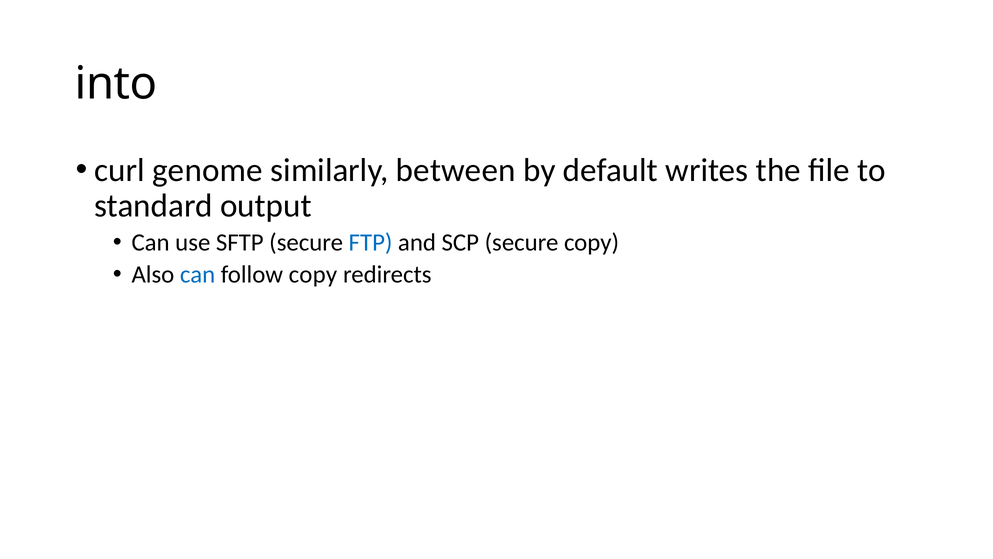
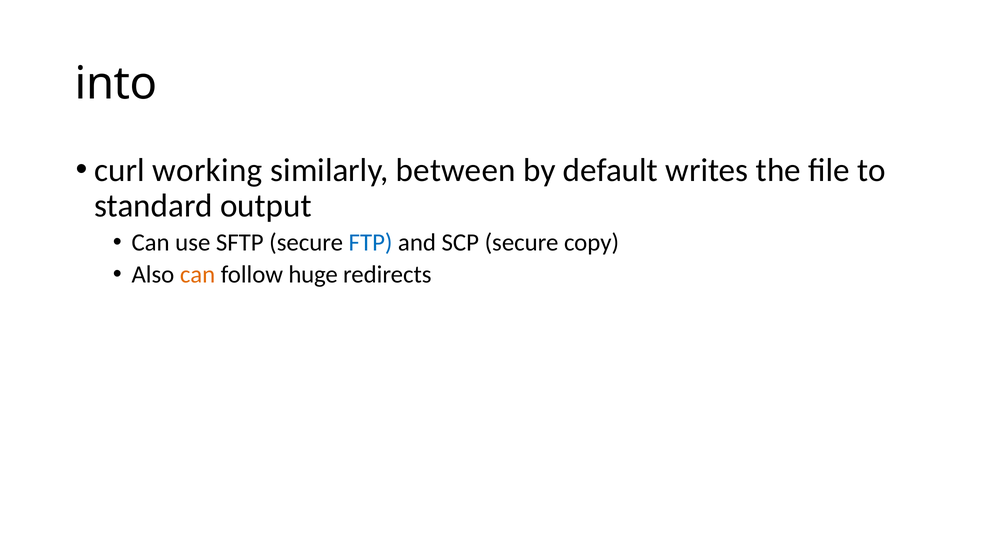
genome: genome -> working
can at (198, 274) colour: blue -> orange
follow copy: copy -> huge
